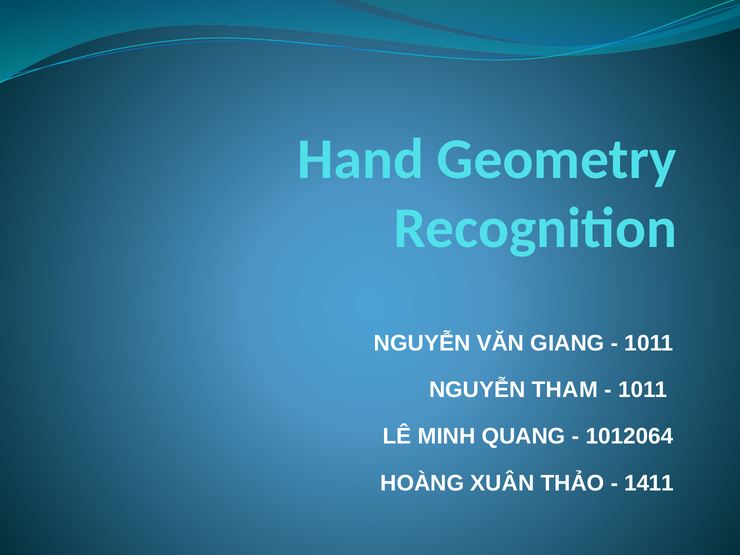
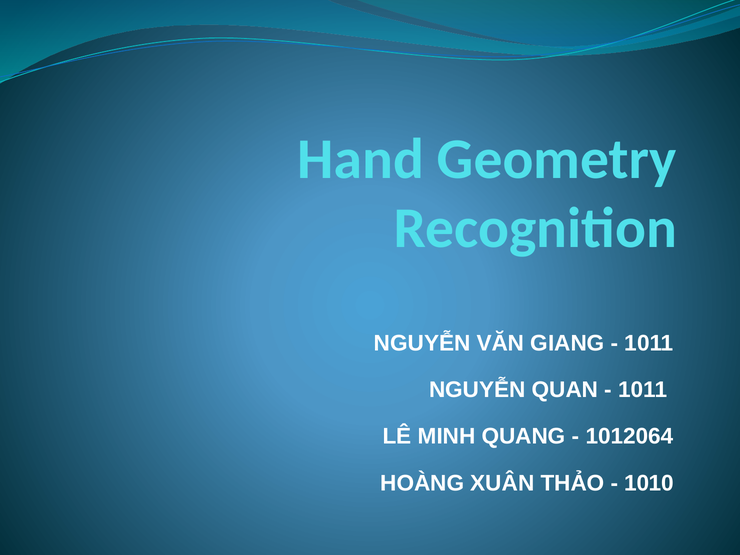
THAM: THAM -> QUAN
1411: 1411 -> 1010
